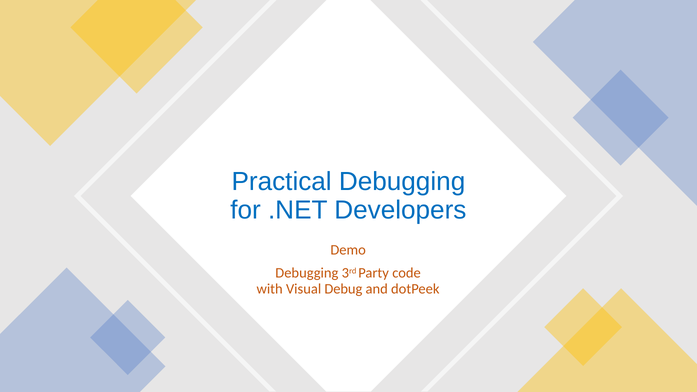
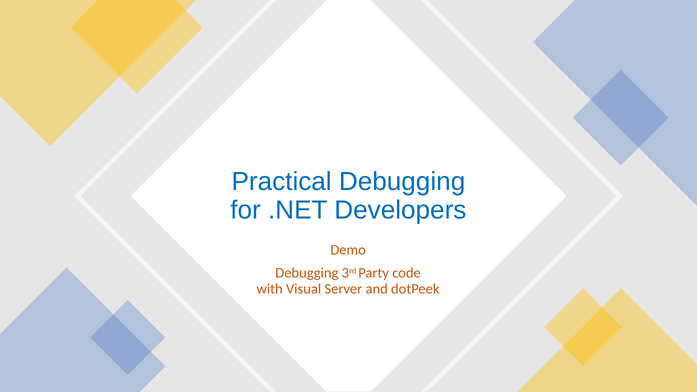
Debug: Debug -> Server
